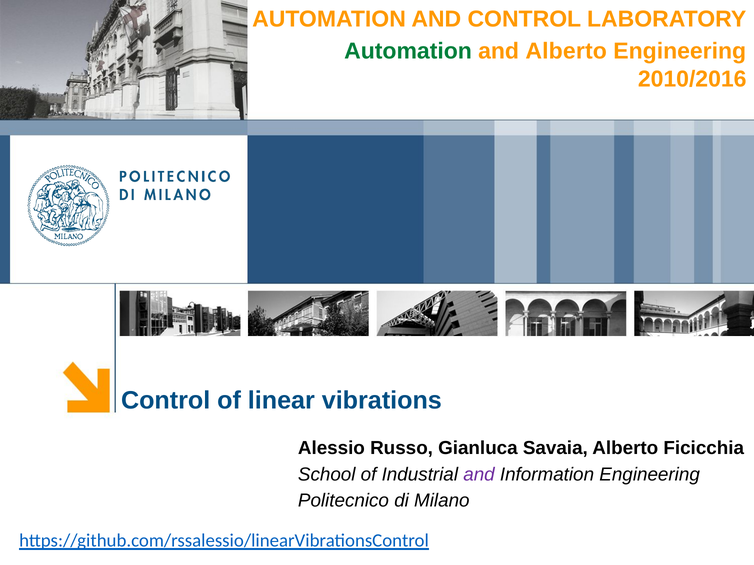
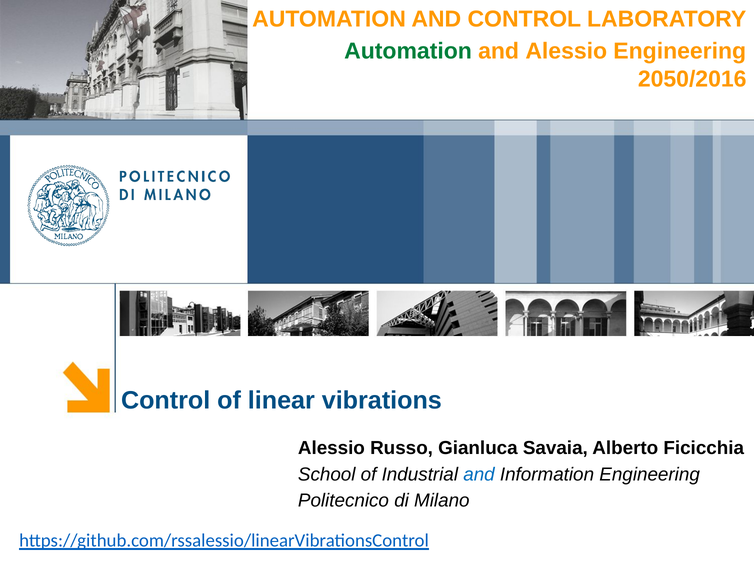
and Alberto: Alberto -> Alessio
2010/2016: 2010/2016 -> 2050/2016
and at (479, 475) colour: purple -> blue
